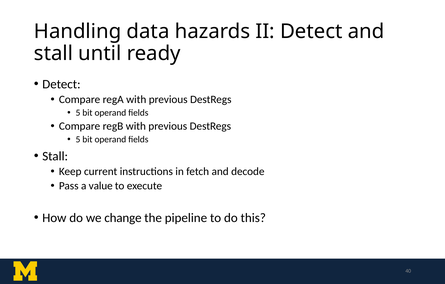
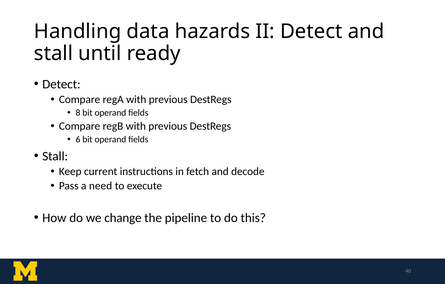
5 at (78, 113): 5 -> 8
5 at (78, 140): 5 -> 6
value: value -> need
